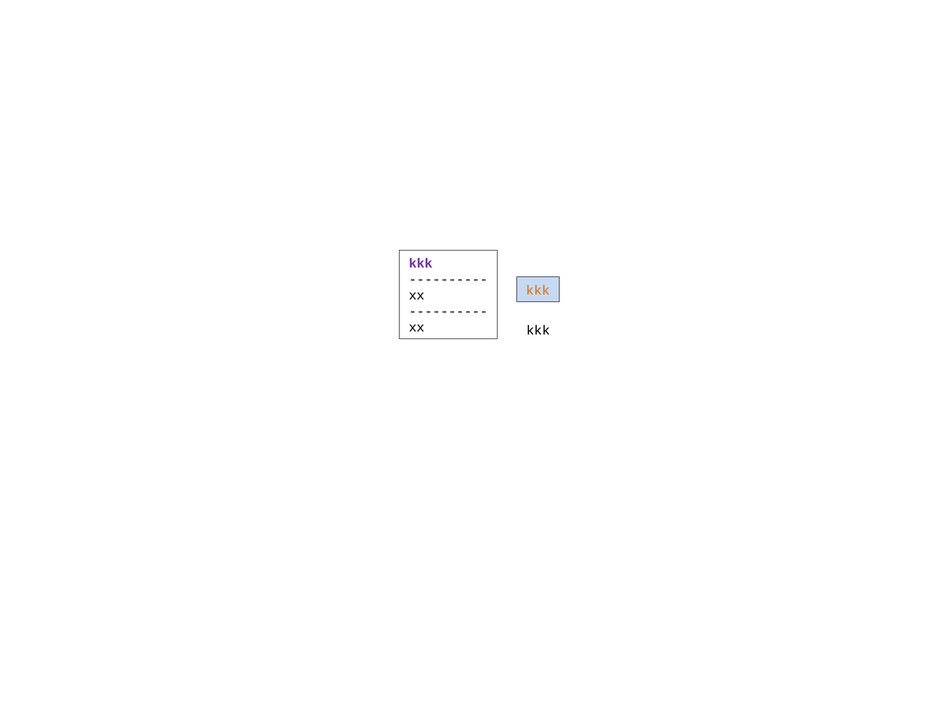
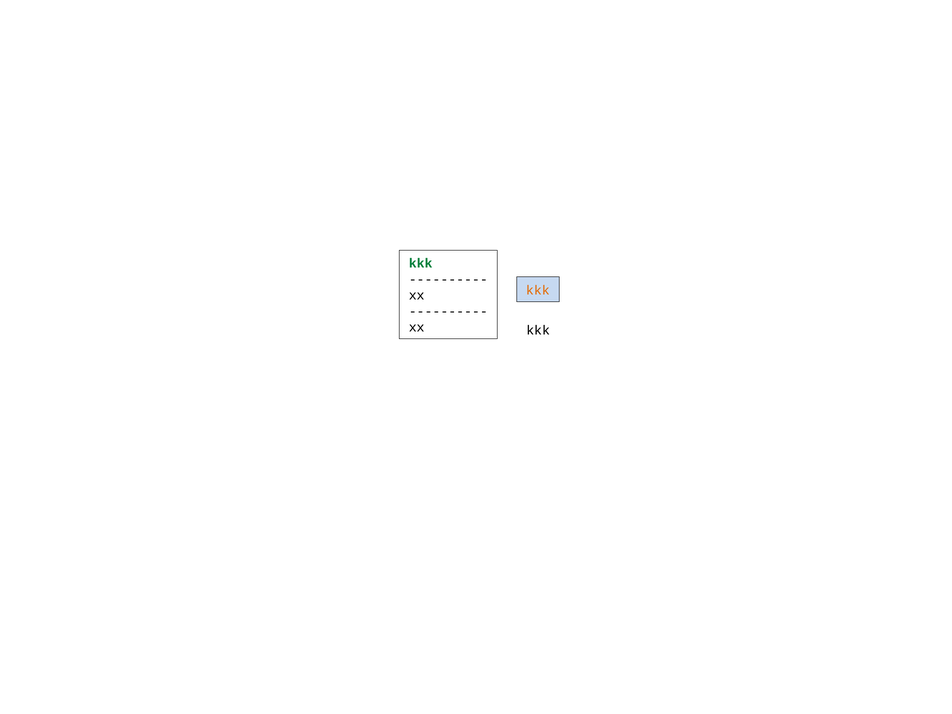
kkk at (421, 264) colour: purple -> green
